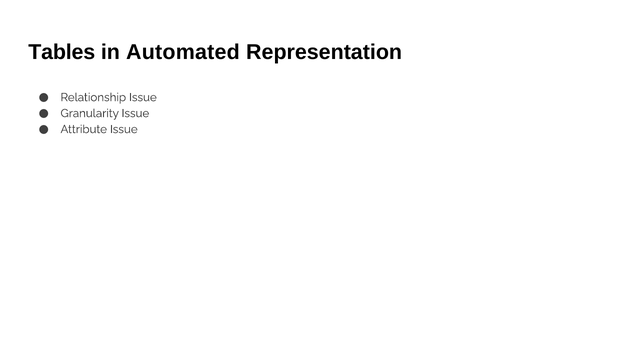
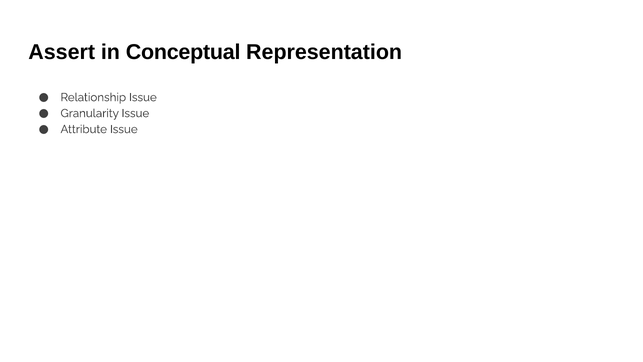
Tables: Tables -> Assert
Automated: Automated -> Conceptual
